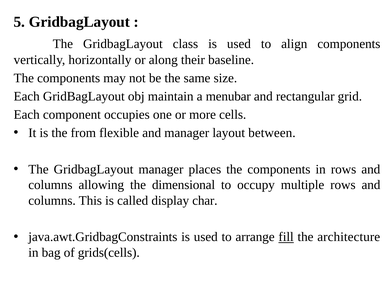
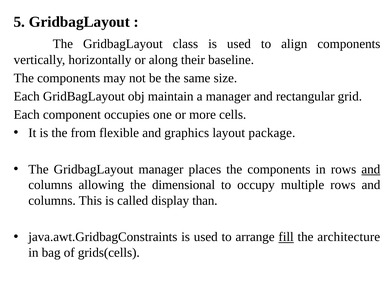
a menubar: menubar -> manager
and manager: manager -> graphics
between: between -> package
and at (371, 169) underline: none -> present
char: char -> than
